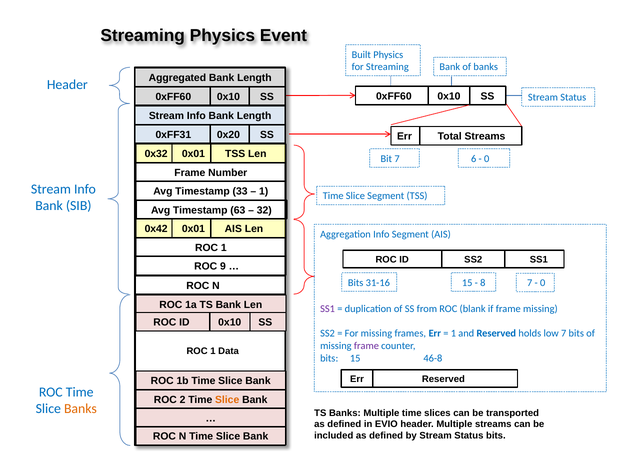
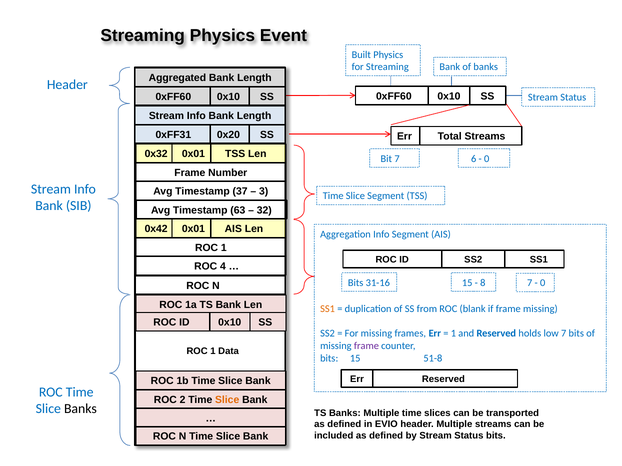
33: 33 -> 37
1 at (264, 192): 1 -> 3
9: 9 -> 4
SS1 at (328, 309) colour: purple -> orange
46-8: 46-8 -> 51-8
Banks at (80, 409) colour: orange -> black
